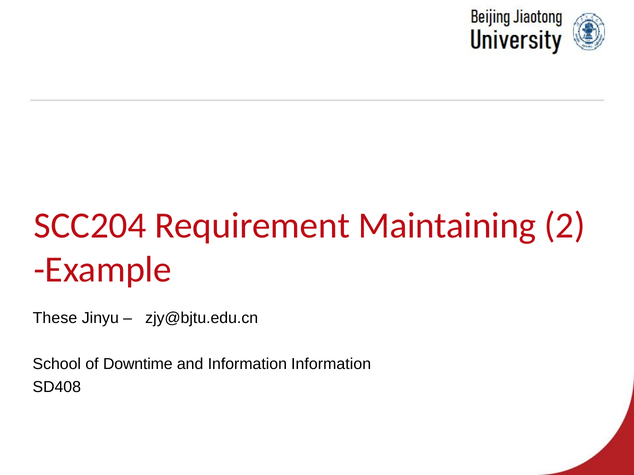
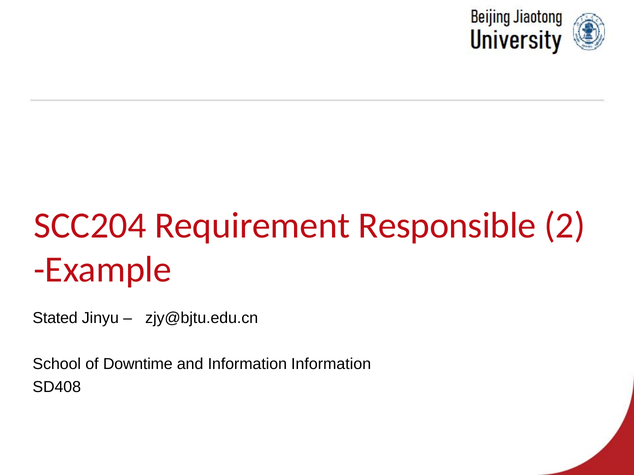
Maintaining: Maintaining -> Responsible
These: These -> Stated
